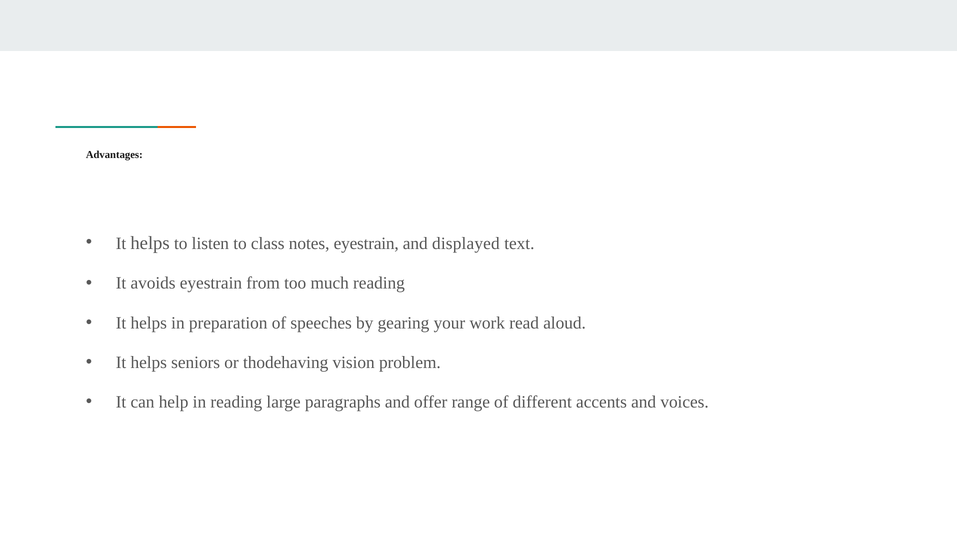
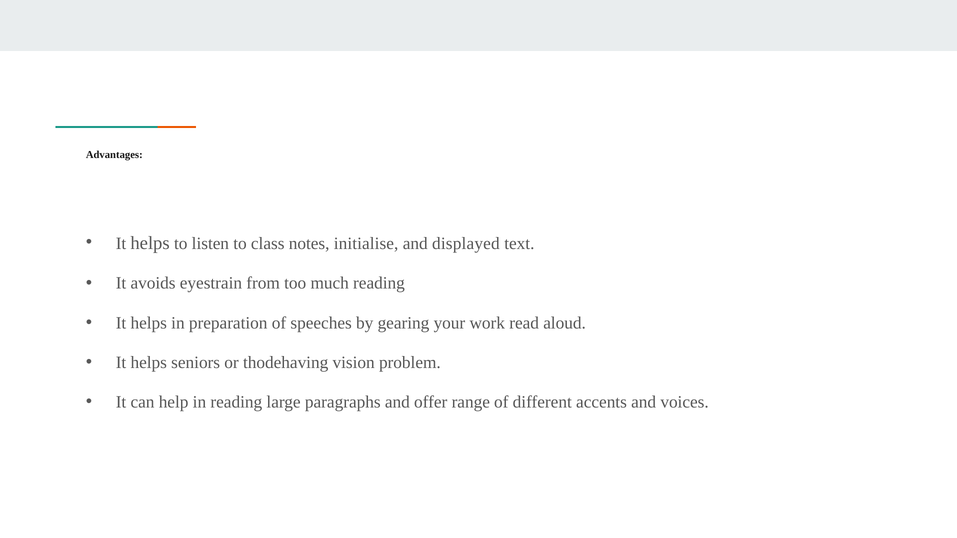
notes eyestrain: eyestrain -> initialise
